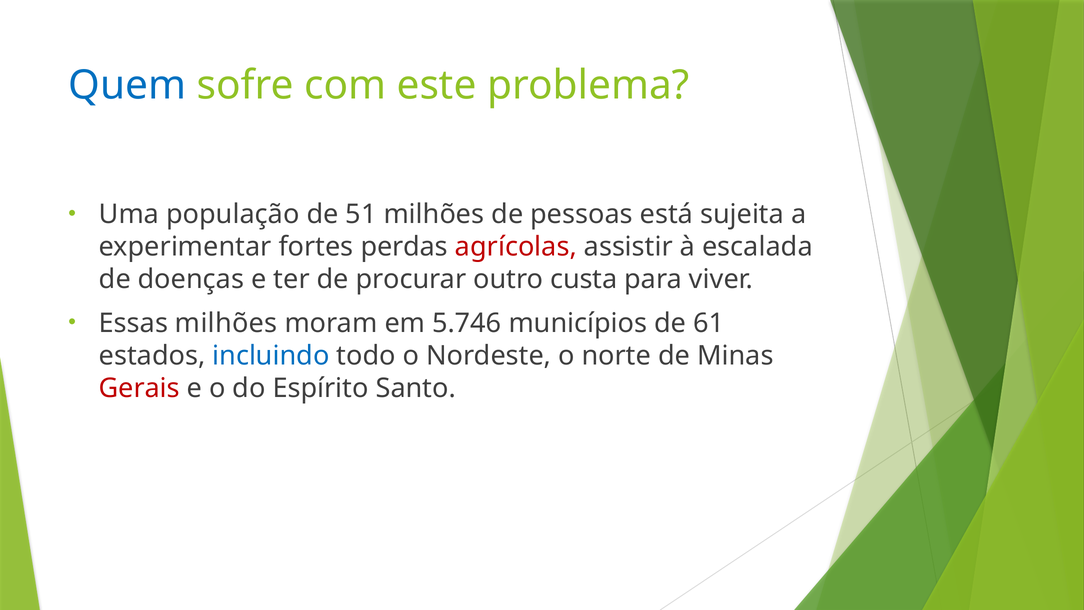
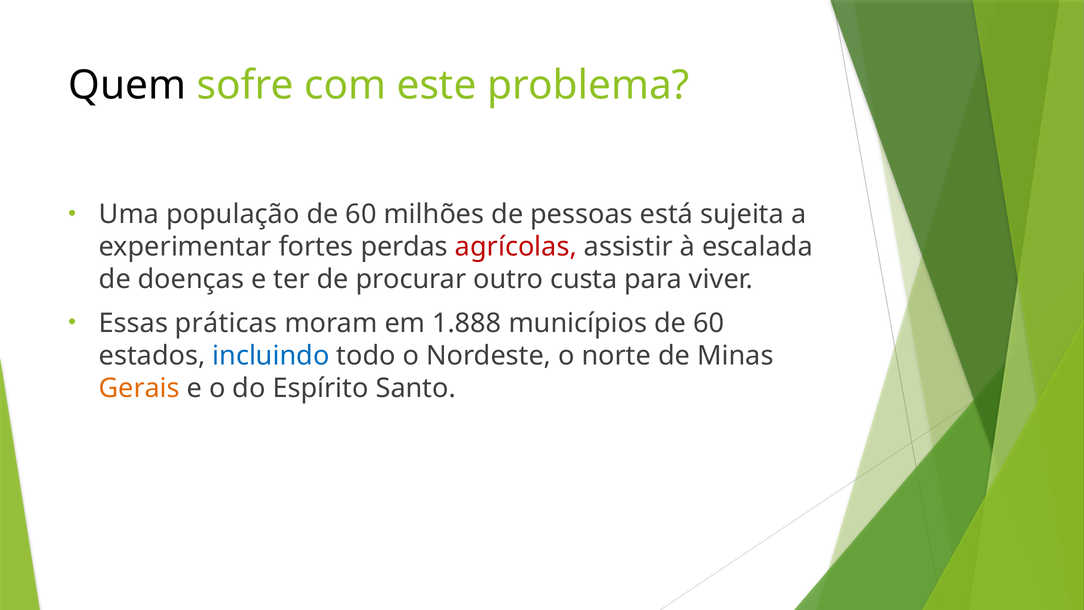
Quem colour: blue -> black
população de 51: 51 -> 60
Essas milhões: milhões -> práticas
5.746: 5.746 -> 1.888
municípios de 61: 61 -> 60
Gerais colour: red -> orange
